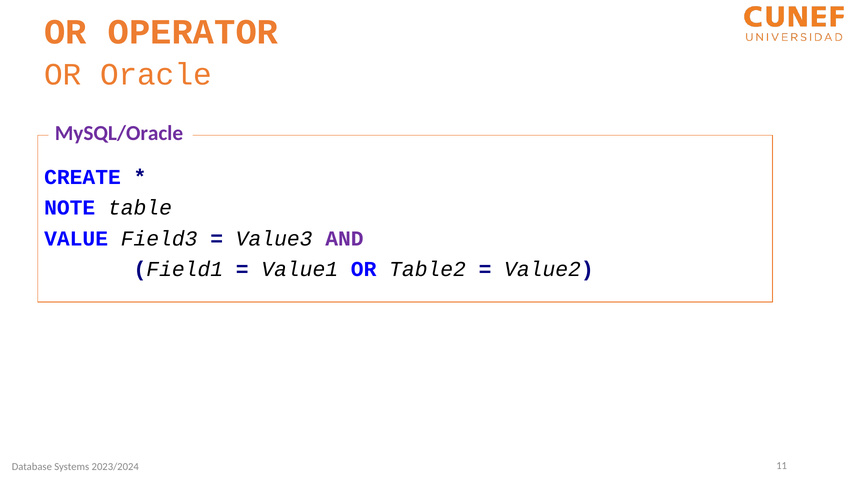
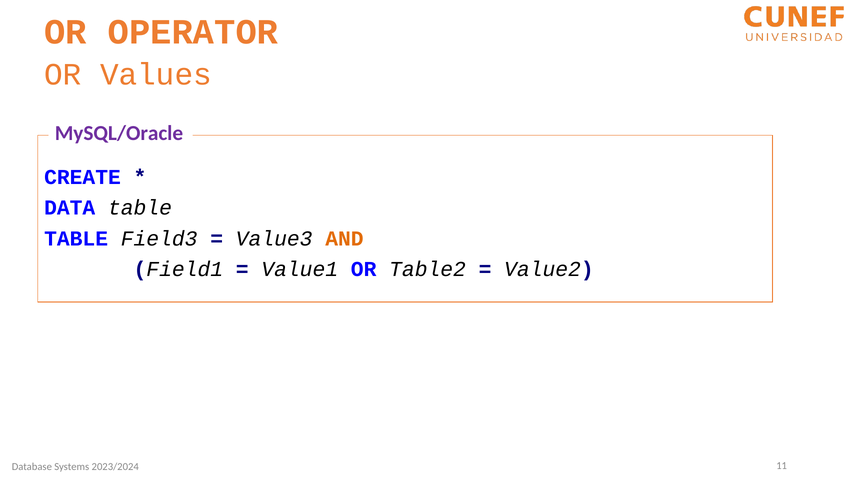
Oracle: Oracle -> Values
NOTE: NOTE -> DATA
VALUE at (76, 239): VALUE -> TABLE
AND colour: purple -> orange
